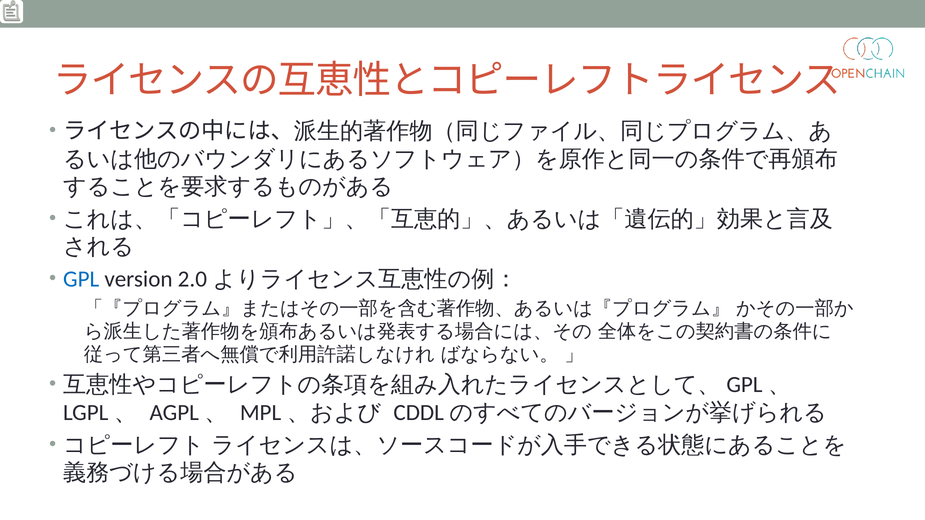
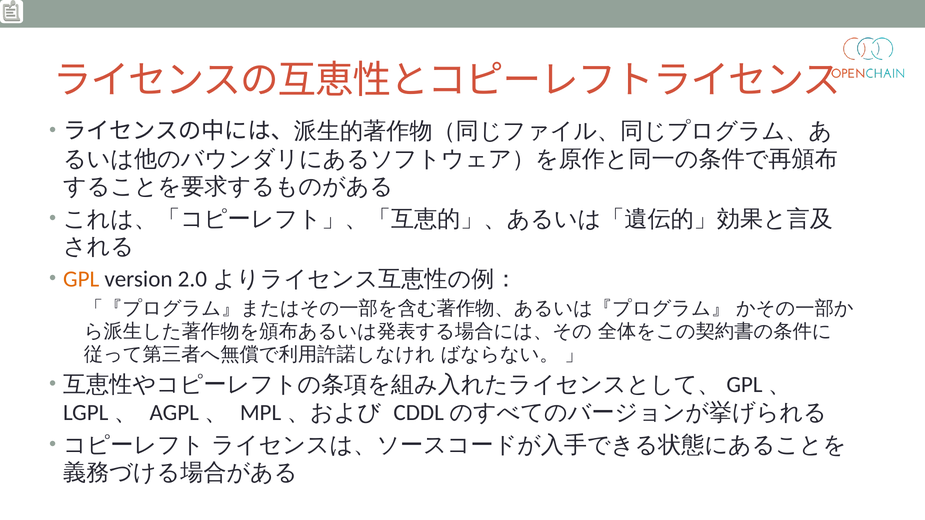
GPL colour: blue -> orange
